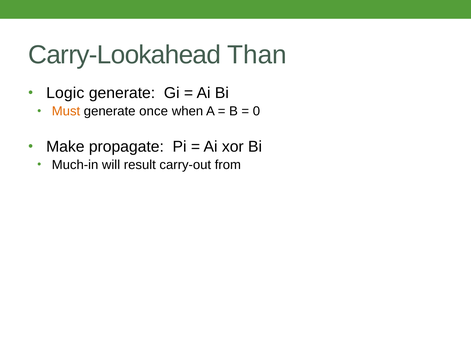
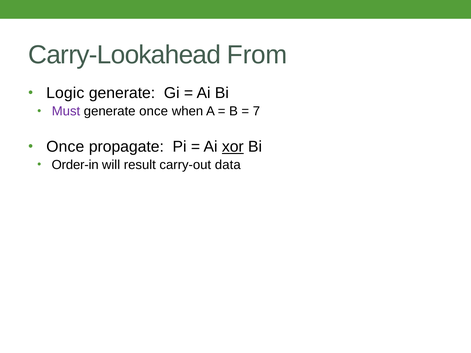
Than: Than -> From
Must colour: orange -> purple
0: 0 -> 7
Make at (65, 147): Make -> Once
xor underline: none -> present
Much-in: Much-in -> Order-in
from: from -> data
